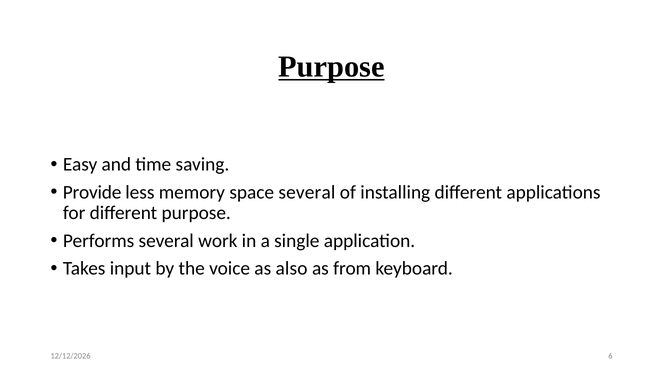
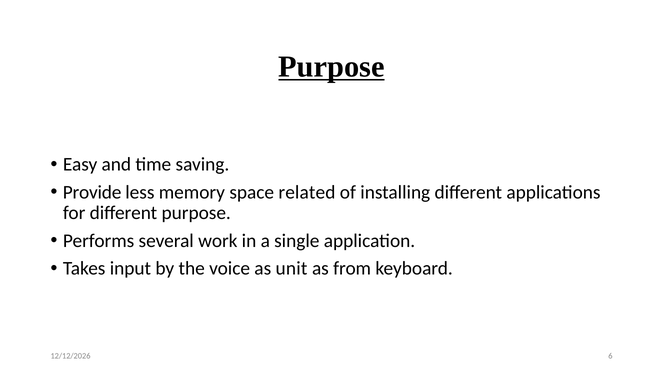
space several: several -> related
also: also -> unit
